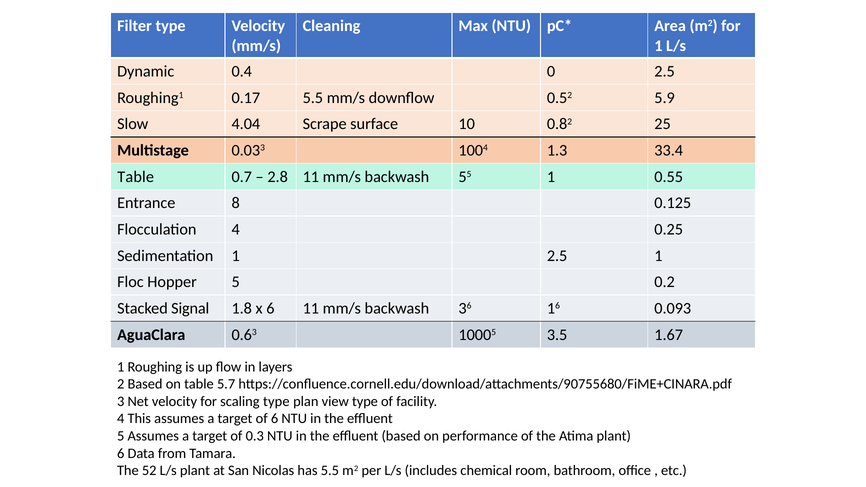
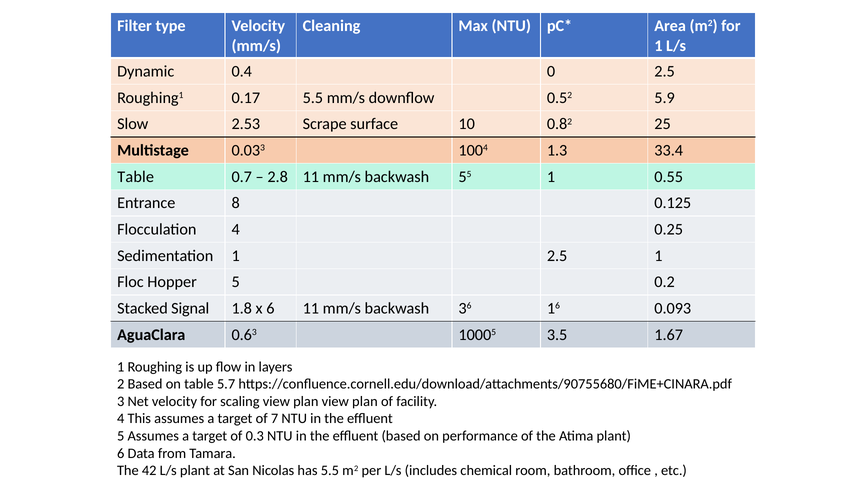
4.04: 4.04 -> 2.53
scaling type: type -> view
plan view type: type -> plan
of 6: 6 -> 7
52: 52 -> 42
